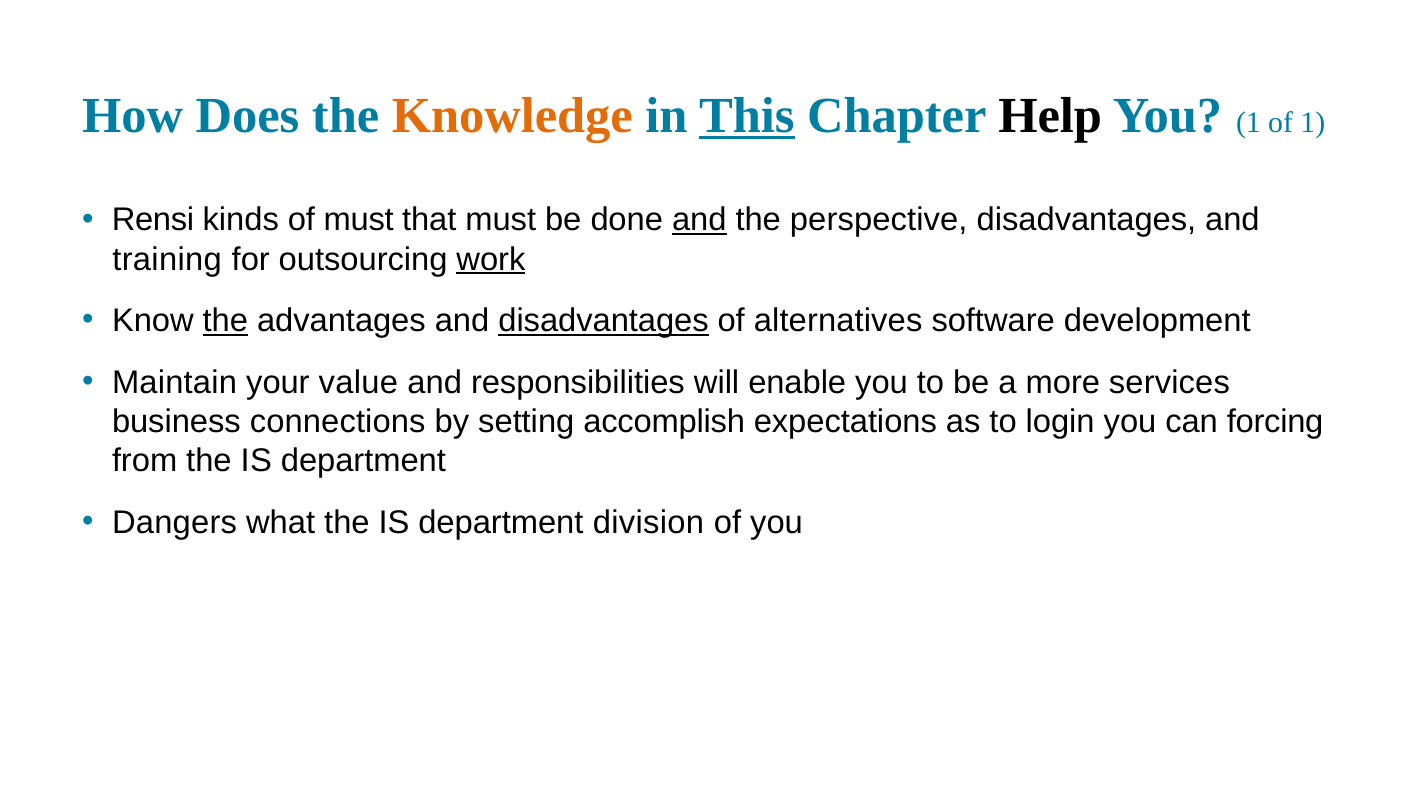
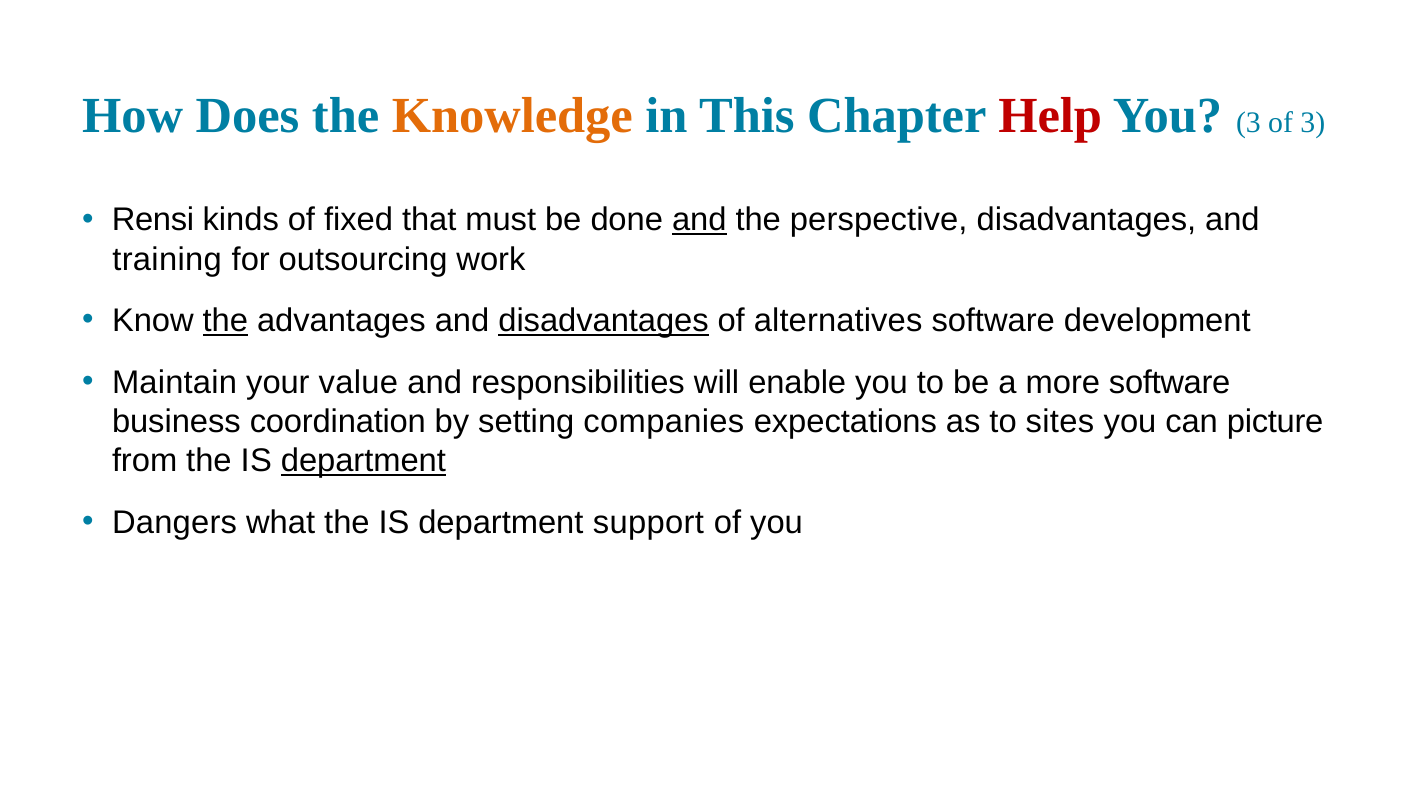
This underline: present -> none
Help colour: black -> red
You 1: 1 -> 3
of 1: 1 -> 3
of must: must -> fixed
work underline: present -> none
more services: services -> software
connections: connections -> coordination
accomplish: accomplish -> companies
login: login -> sites
forcing: forcing -> picture
department at (363, 461) underline: none -> present
division: division -> support
